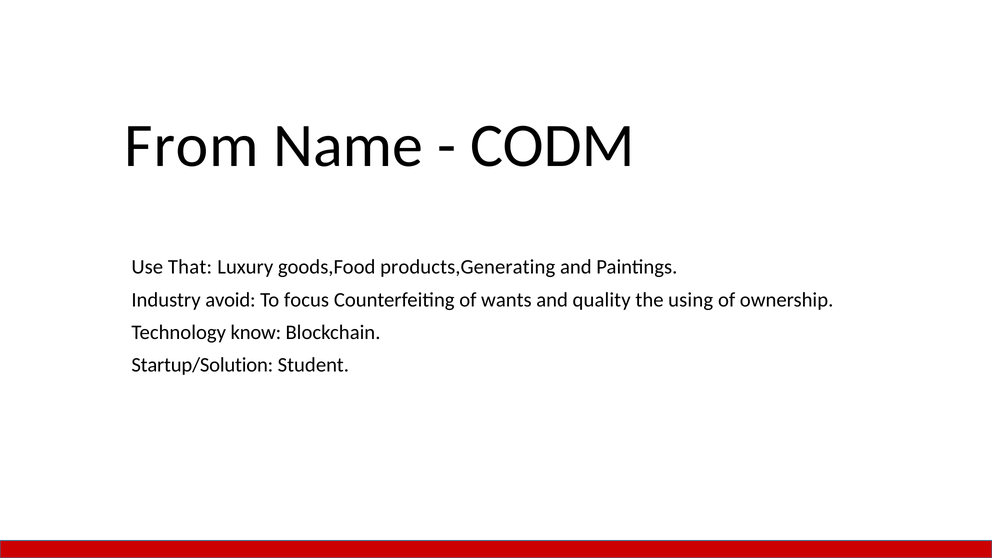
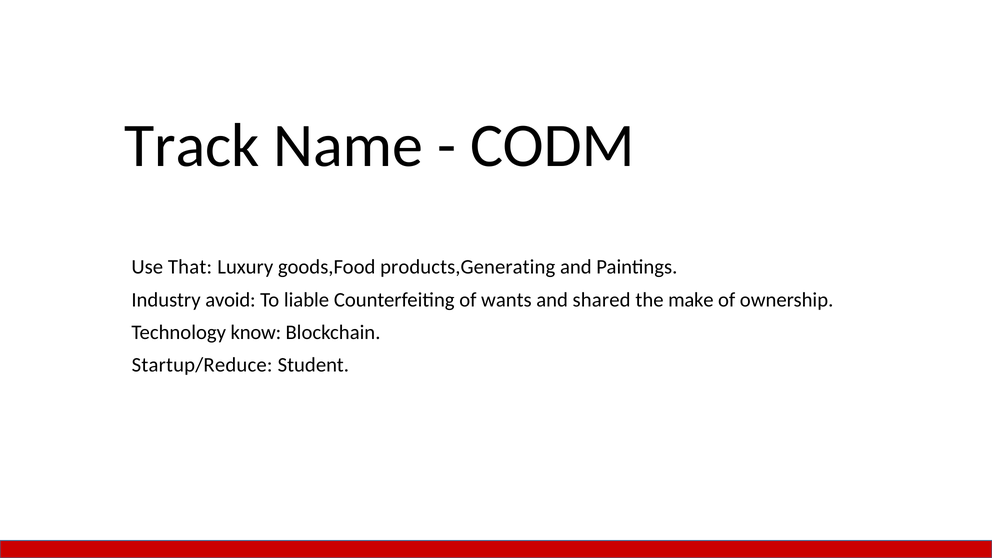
From: From -> Track
focus: focus -> liable
quality: quality -> shared
using: using -> make
Startup/Solution: Startup/Solution -> Startup/Reduce
